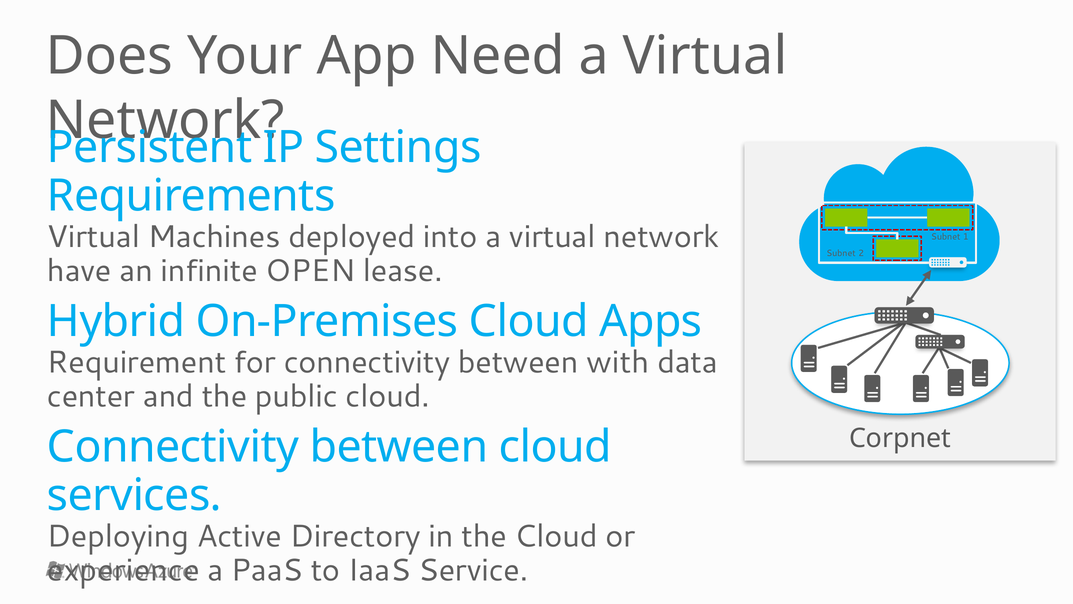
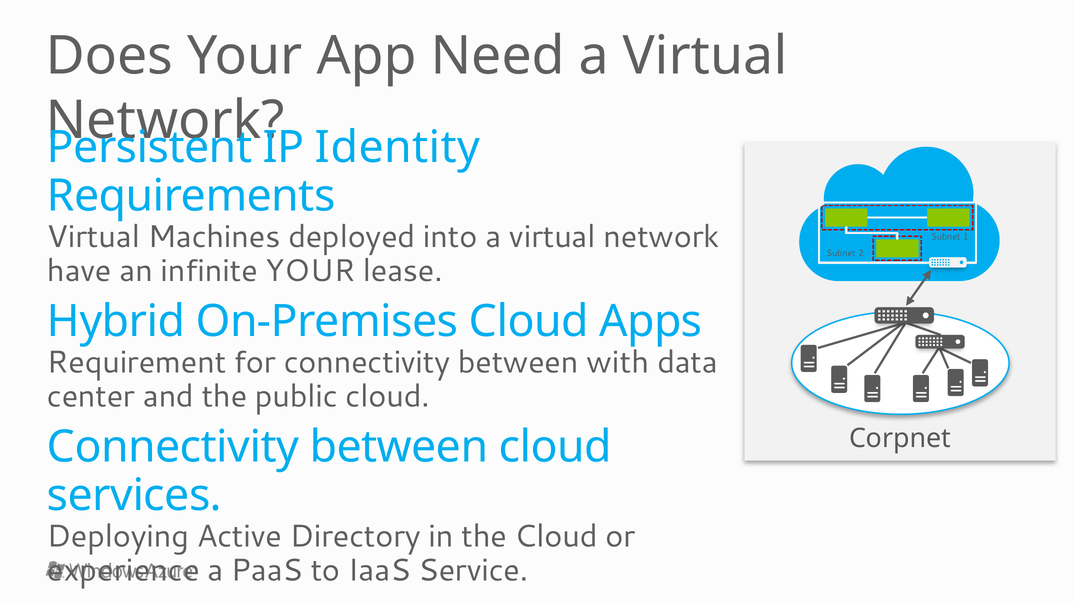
Settings: Settings -> Identity
infinite OPEN: OPEN -> YOUR
